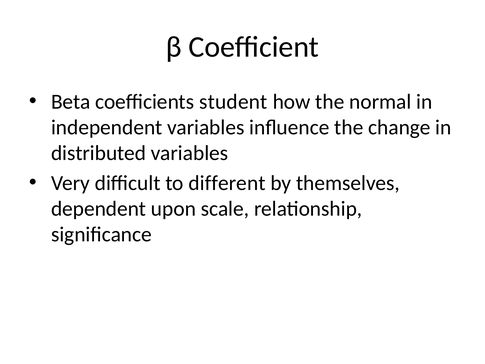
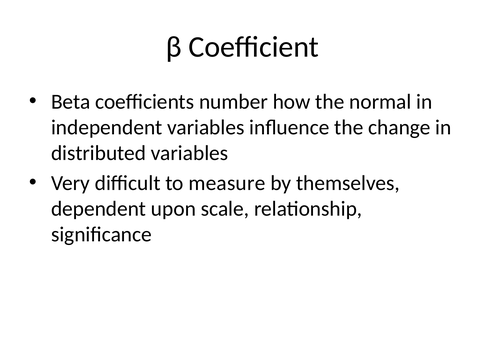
student: student -> number
different: different -> measure
